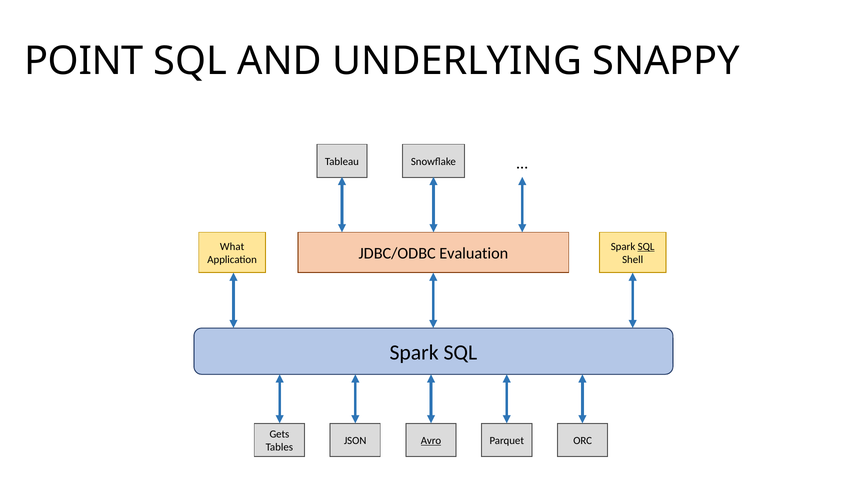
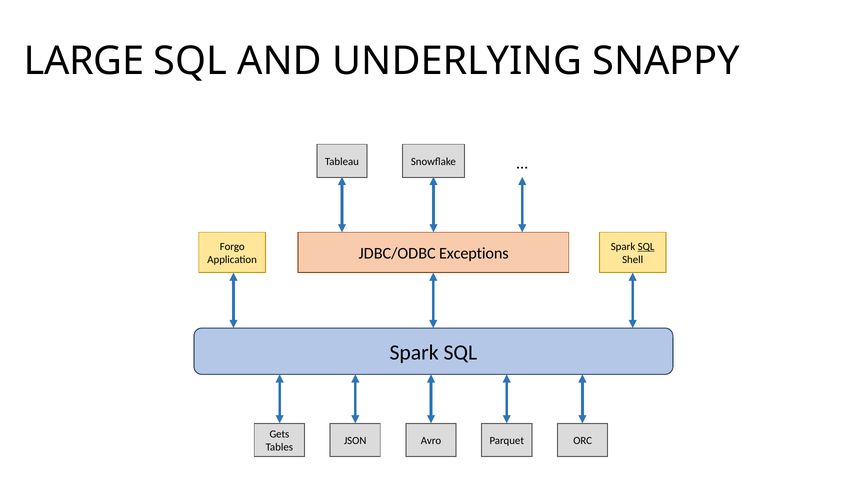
POINT: POINT -> LARGE
What: What -> Forgo
Evaluation: Evaluation -> Exceptions
Avro underline: present -> none
